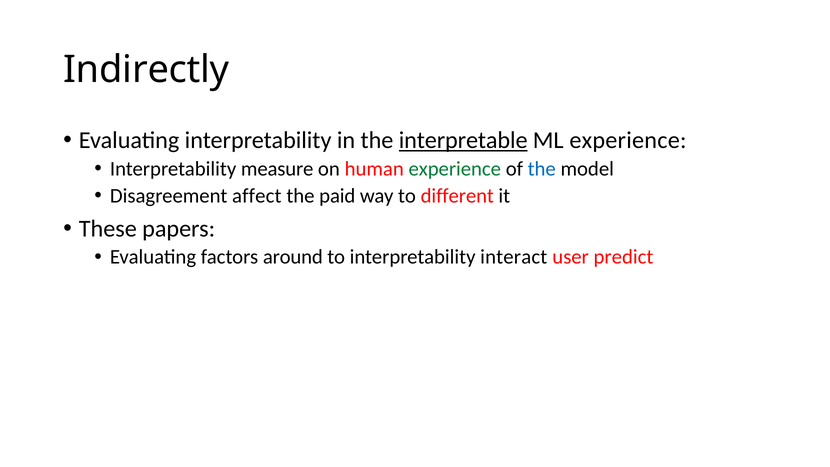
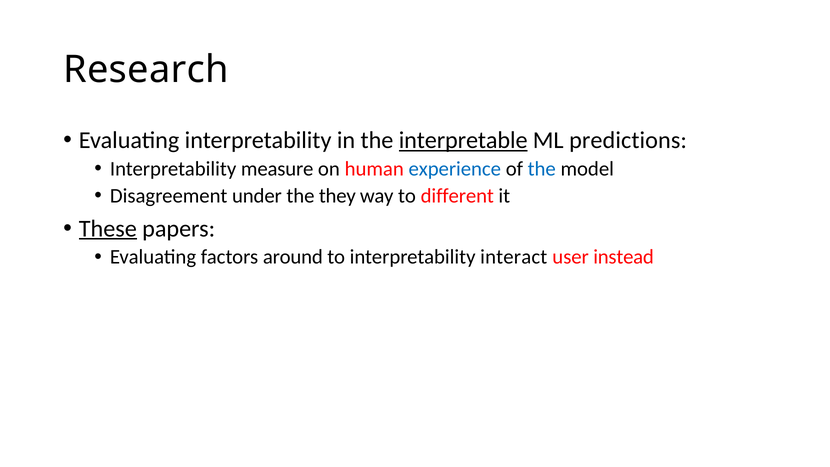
Indirectly: Indirectly -> Research
ML experience: experience -> predictions
experience at (455, 169) colour: green -> blue
affect: affect -> under
paid: paid -> they
These underline: none -> present
predict: predict -> instead
